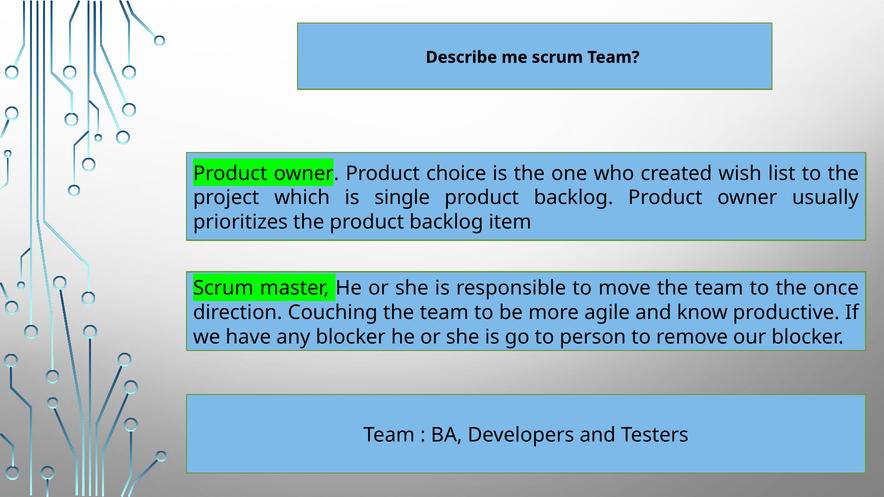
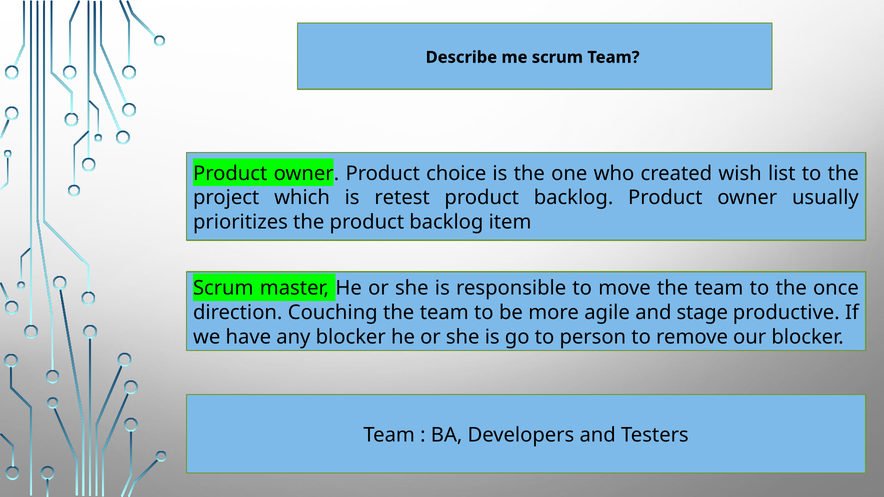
single: single -> retest
know: know -> stage
